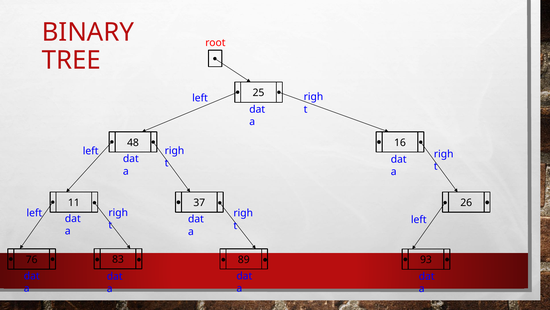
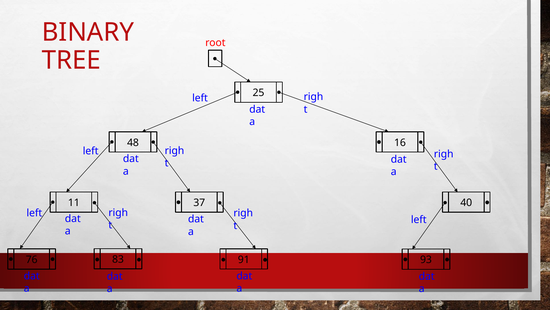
26: 26 -> 40
89: 89 -> 91
